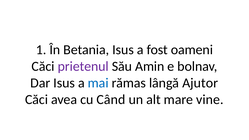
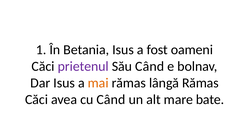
Său Amin: Amin -> Când
mai colour: blue -> orange
lângă Ajutor: Ajutor -> Rămas
vine: vine -> bate
